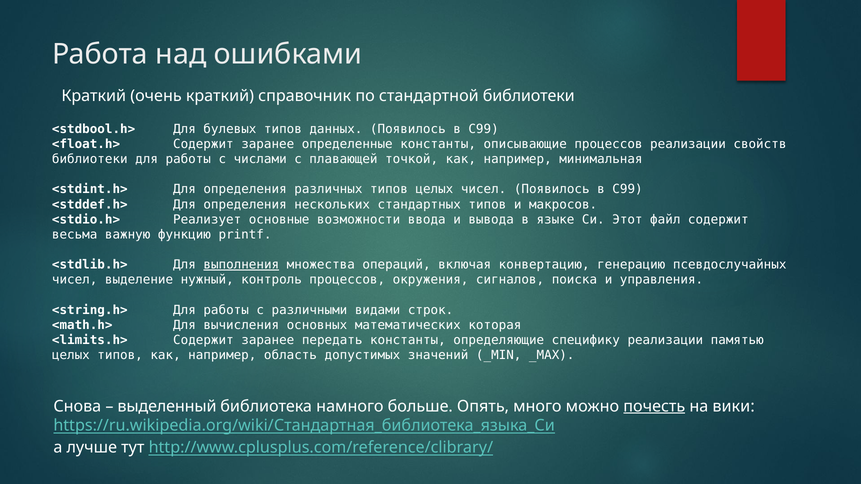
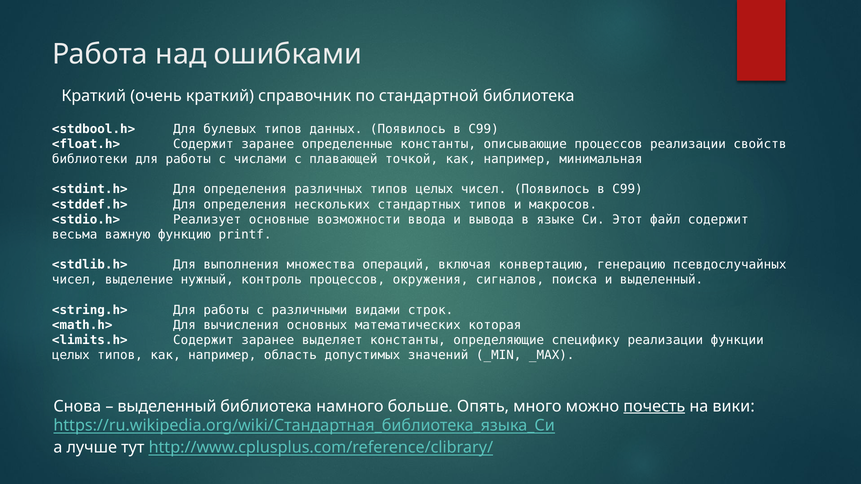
стандартной библиотеки: библиотеки -> библиотека
выполнения underline: present -> none
и управления: управления -> выделенный
передать: передать -> выделяет
памятью: памятью -> функции
